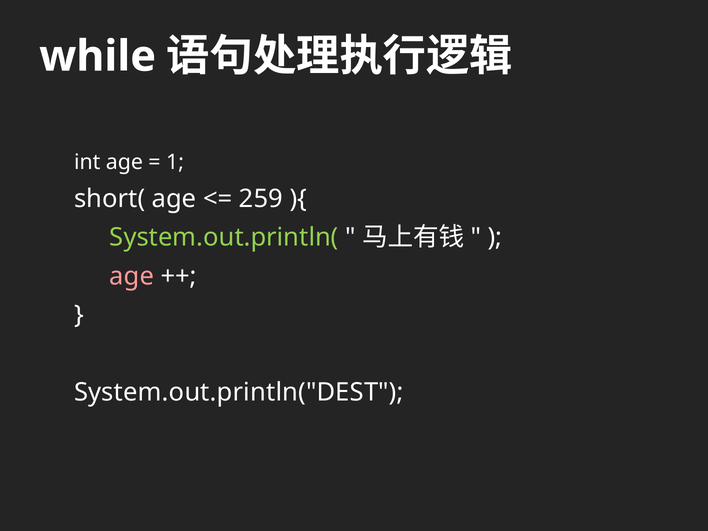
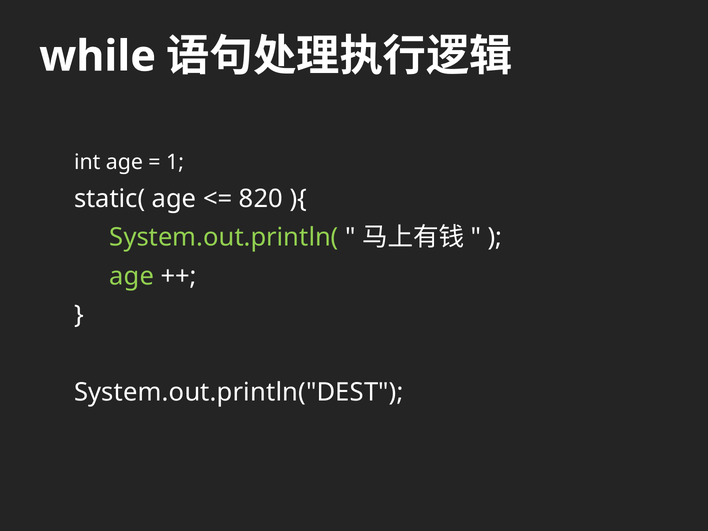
short(: short( -> static(
259: 259 -> 820
age at (132, 276) colour: pink -> light green
